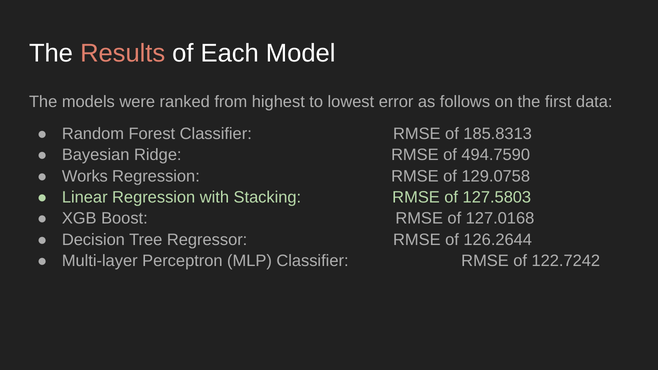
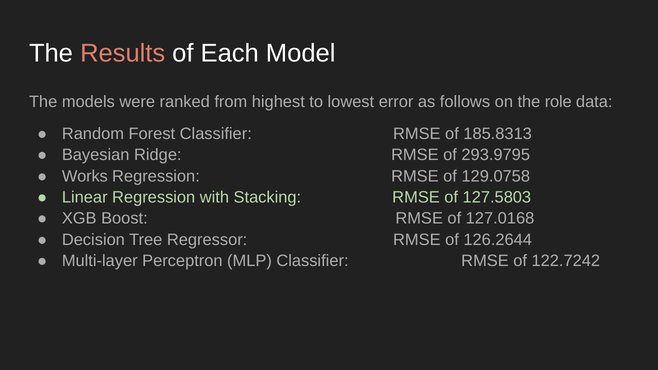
first: first -> role
494.7590: 494.7590 -> 293.9795
